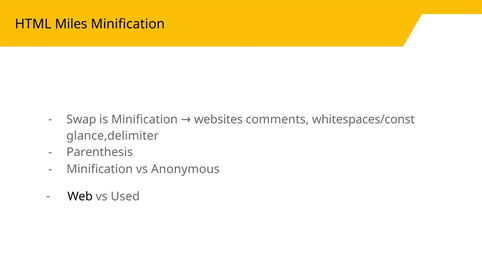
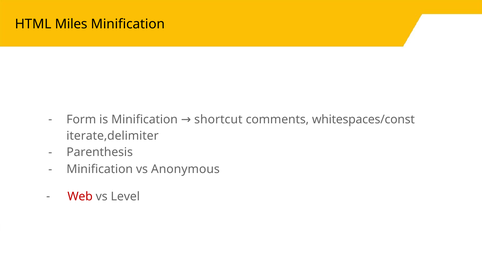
Swap: Swap -> Form
websites: websites -> shortcut
glance,delimiter: glance,delimiter -> iterate,delimiter
Web colour: black -> red
Used: Used -> Level
